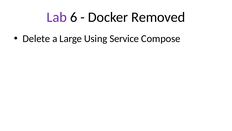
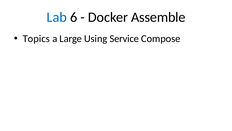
Lab colour: purple -> blue
Removed: Removed -> Assemble
Delete: Delete -> Topics
